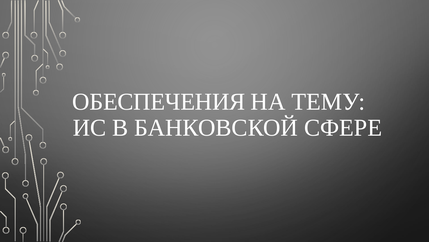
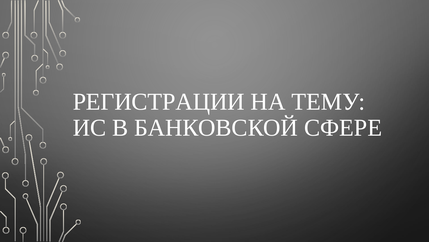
ОБЕСПЕЧЕНИЯ: ОБЕСПЕЧЕНИЯ -> РЕГИСТРАЦИИ
